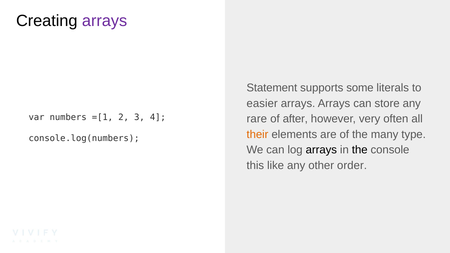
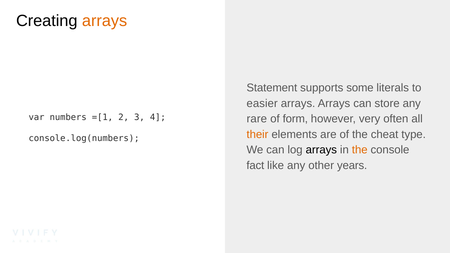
arrays at (105, 21) colour: purple -> orange
after: after -> form
many: many -> cheat
the at (360, 150) colour: black -> orange
this: this -> fact
order: order -> years
